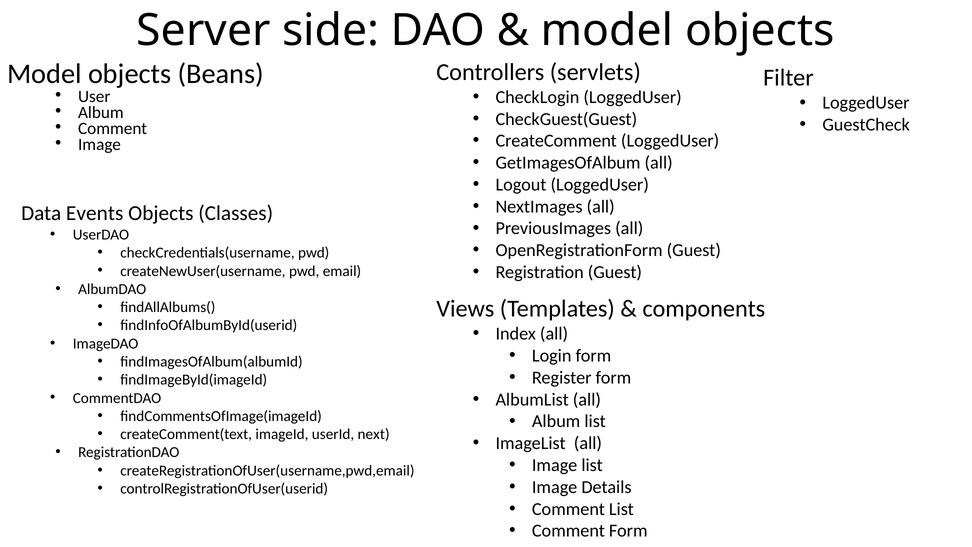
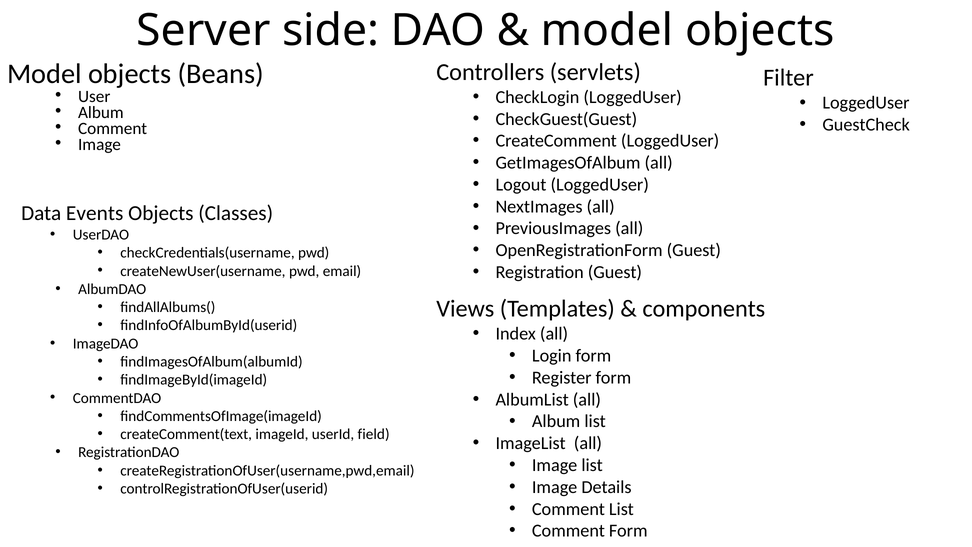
next: next -> field
